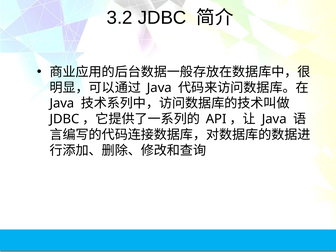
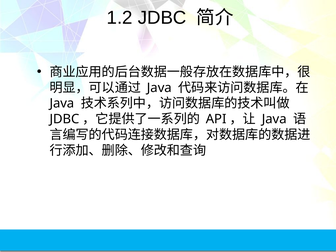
3.2: 3.2 -> 1.2
